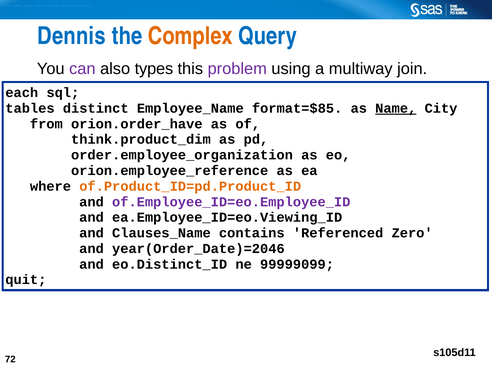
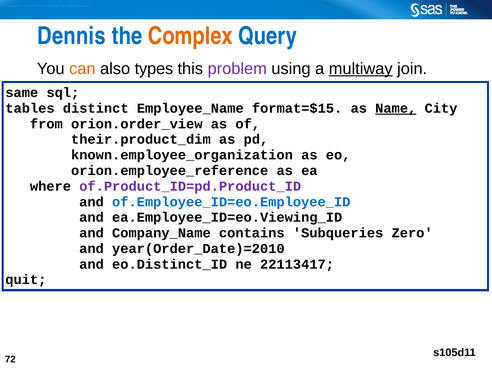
can colour: purple -> orange
multiway underline: none -> present
each: each -> same
format=$85: format=$85 -> format=$15
orion.order_have: orion.order_have -> orion.order_view
think.product_dim: think.product_dim -> their.product_dim
order.employee_organization: order.employee_organization -> known.employee_organization
of.Product_ID=pd.Product_ID colour: orange -> purple
of.Employee_ID=eo.Employee_ID colour: purple -> blue
Clauses_Name: Clauses_Name -> Company_Name
Referenced: Referenced -> Subqueries
year(Order_Date)=2046: year(Order_Date)=2046 -> year(Order_Date)=2010
99999099: 99999099 -> 22113417
